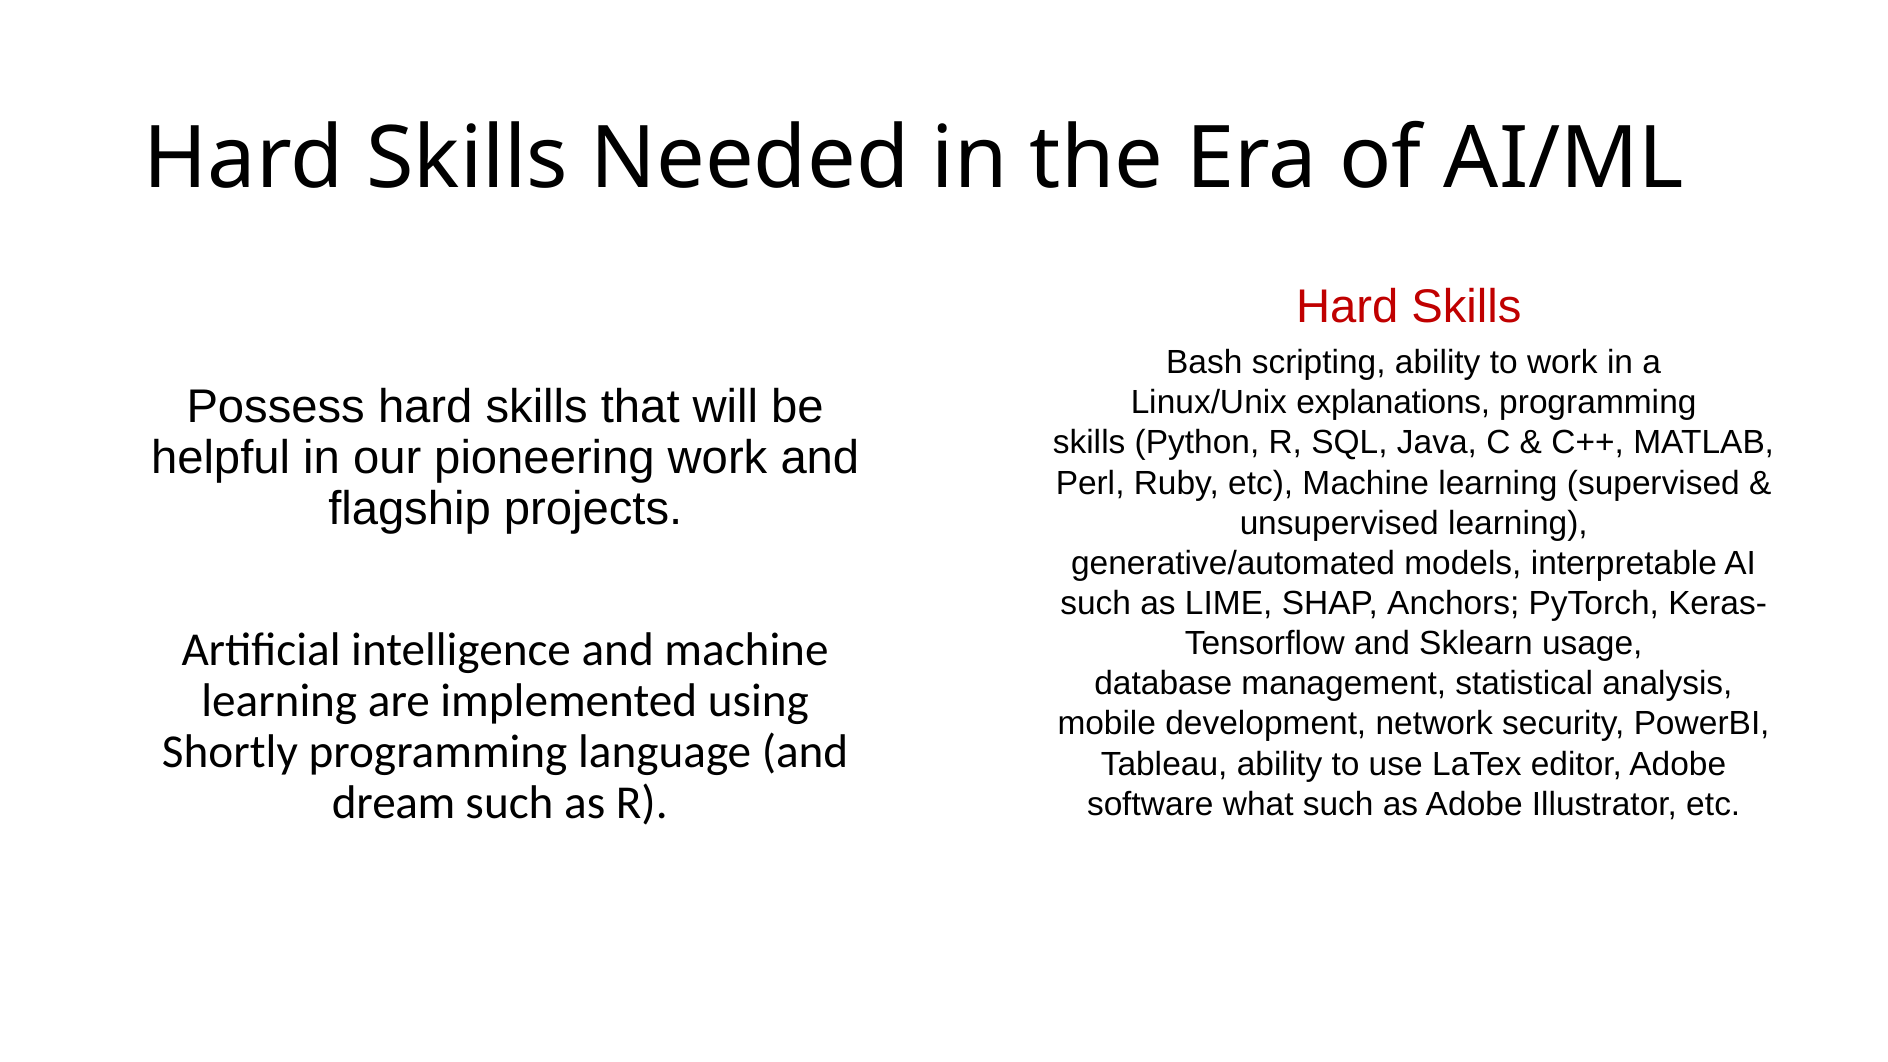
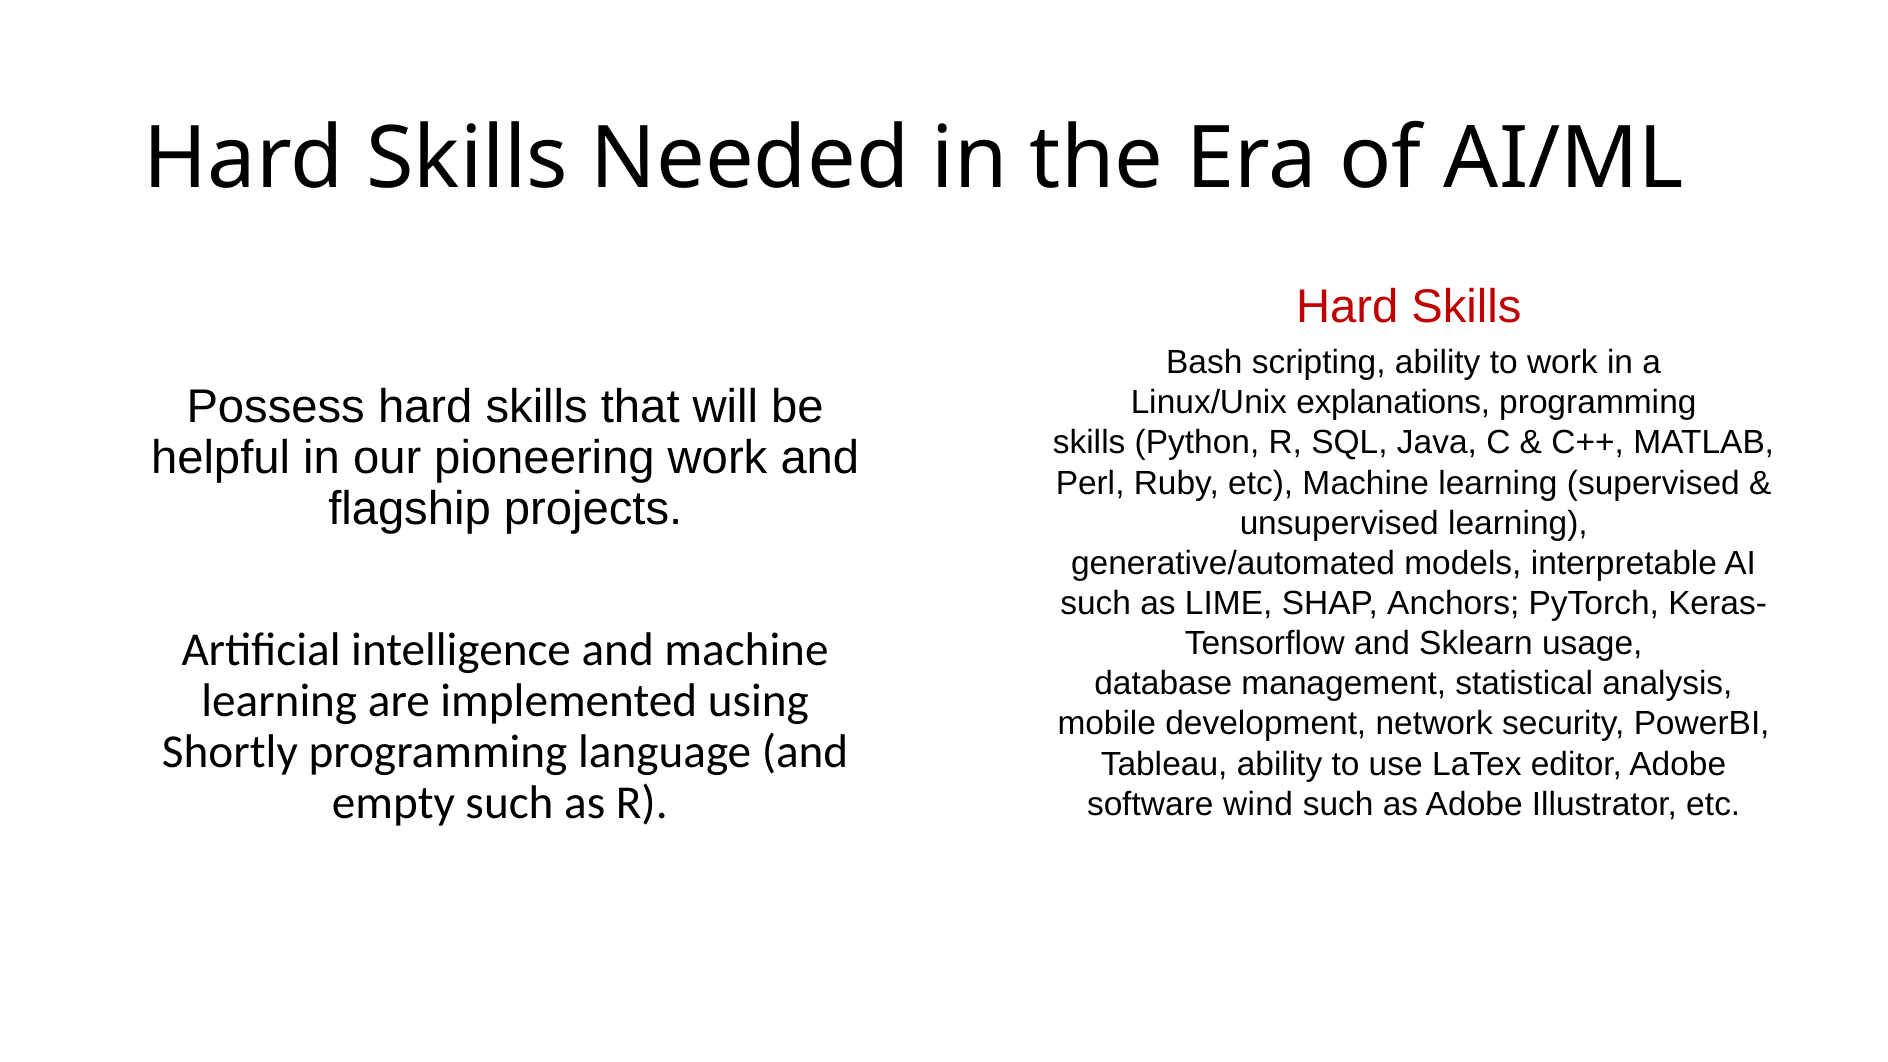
dream: dream -> empty
what: what -> wind
